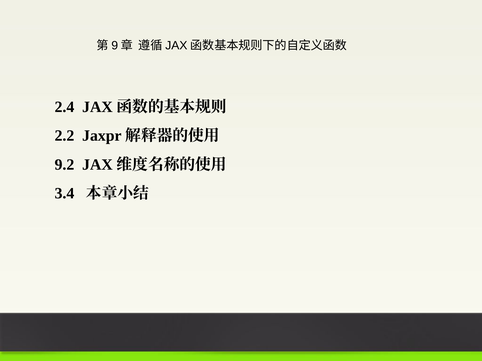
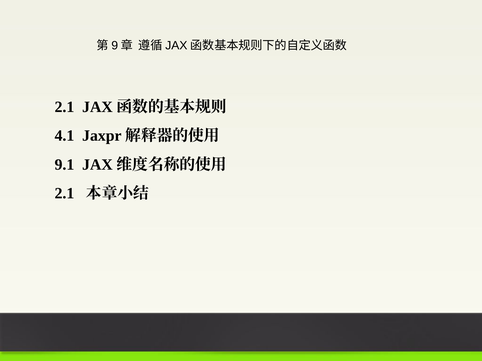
2.4 at (64, 107): 2.4 -> 2.1
2.2: 2.2 -> 4.1
9.2: 9.2 -> 9.1
3.4 at (64, 194): 3.4 -> 2.1
